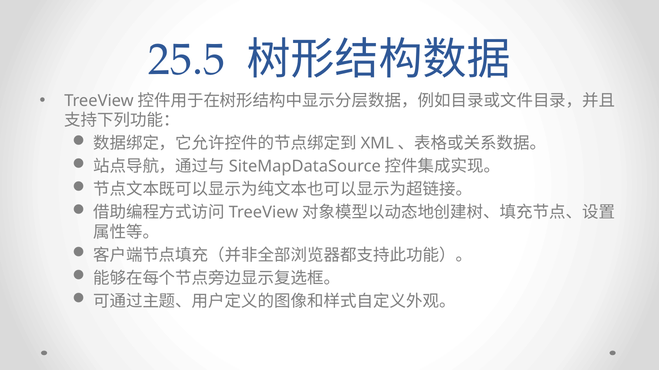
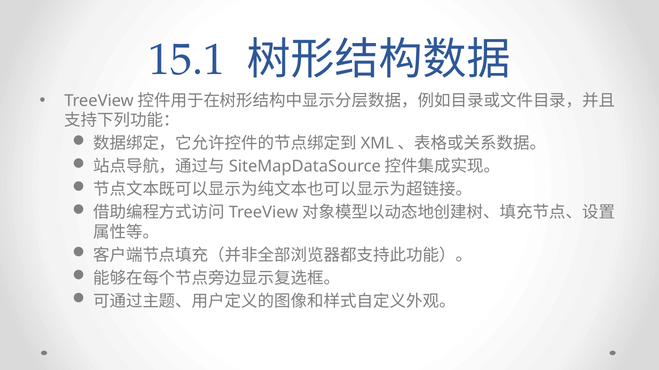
25.5: 25.5 -> 15.1
